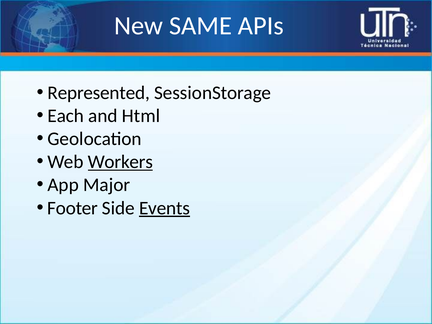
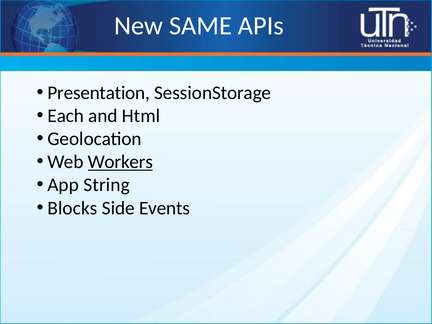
Represented: Represented -> Presentation
Major: Major -> String
Footer: Footer -> Blocks
Events underline: present -> none
